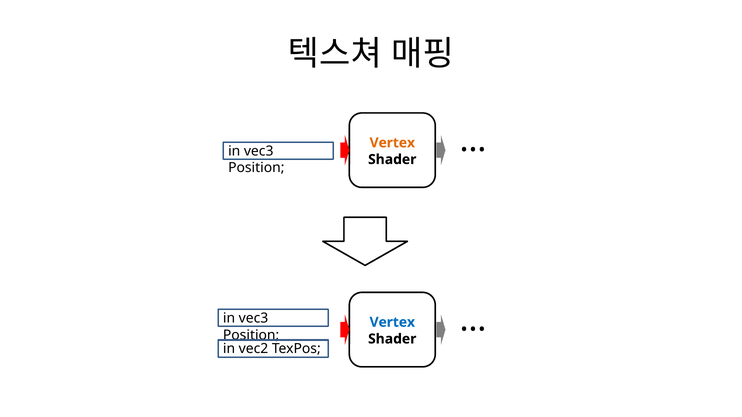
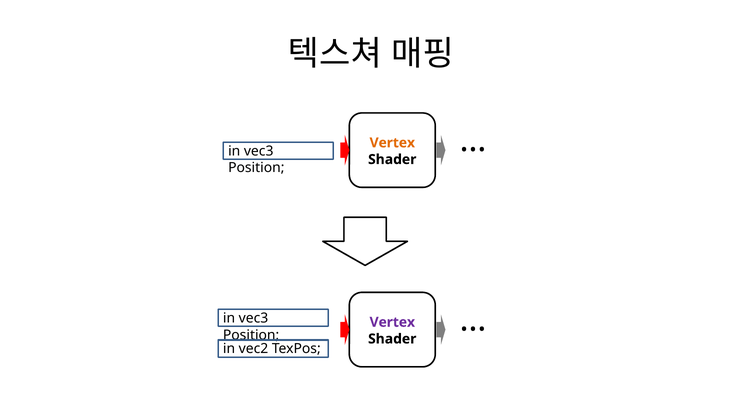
Vertex at (392, 322) colour: blue -> purple
